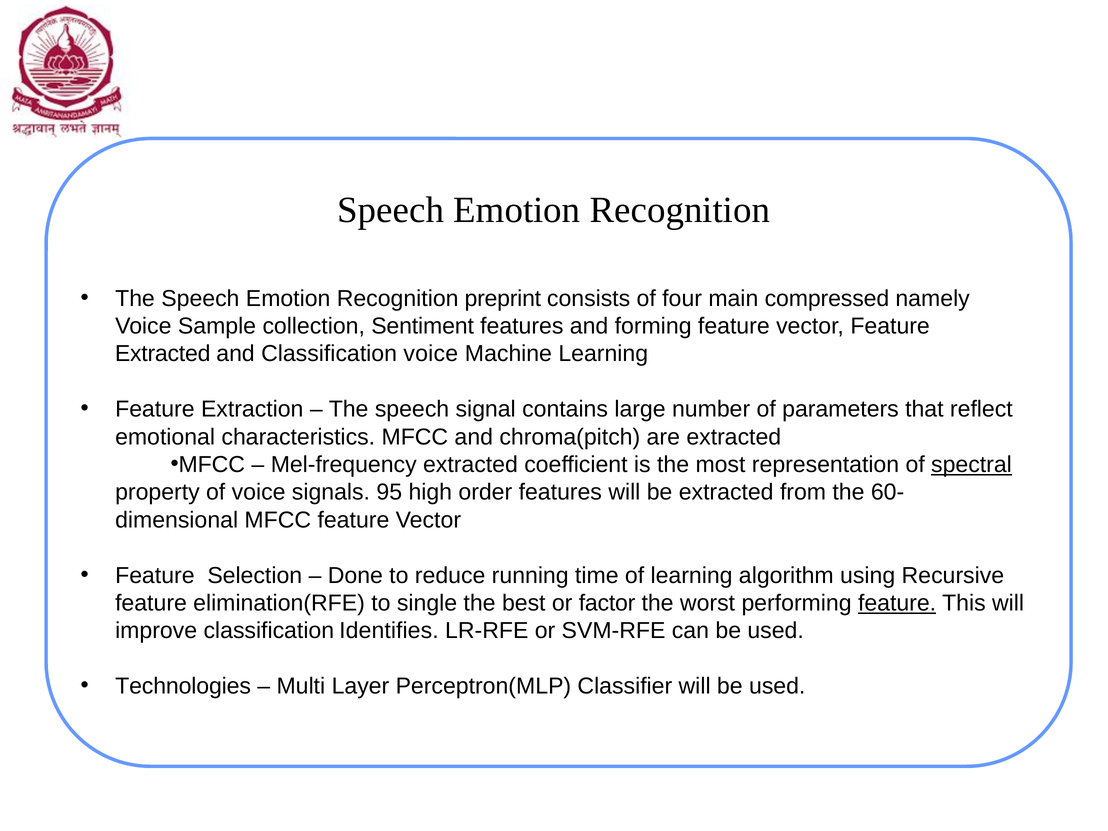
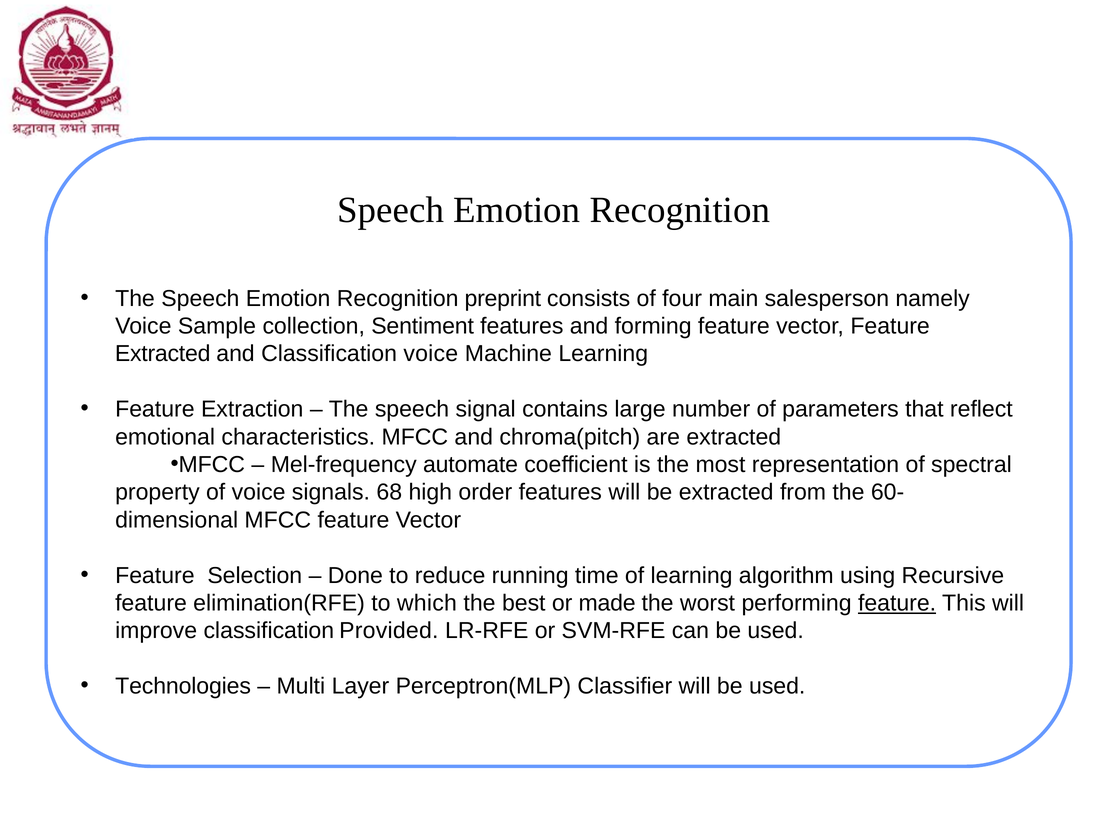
compressed: compressed -> salesperson
Mel-frequency extracted: extracted -> automate
spectral underline: present -> none
95: 95 -> 68
single: single -> which
factor: factor -> made
Identifies: Identifies -> Provided
